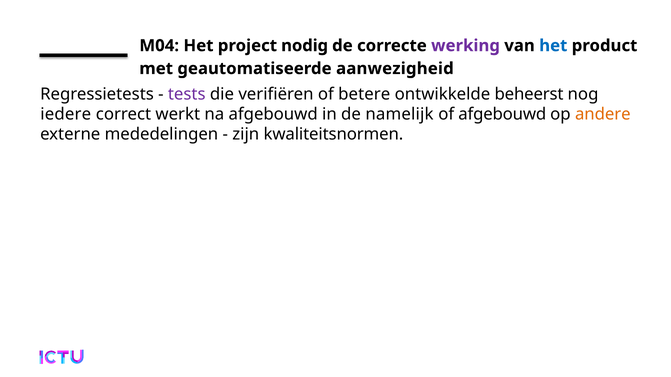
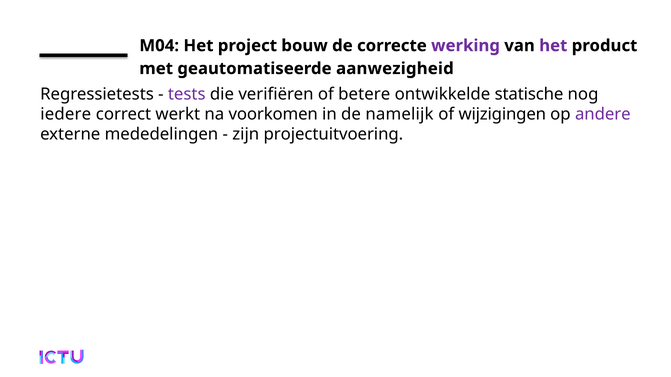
nodig: nodig -> bouw
het at (553, 46) colour: blue -> purple
beheerst: beheerst -> statische
na afgebouwd: afgebouwd -> voorkomen
of afgebouwd: afgebouwd -> wijzigingen
andere colour: orange -> purple
kwaliteitsnormen: kwaliteitsnormen -> projectuitvoering
